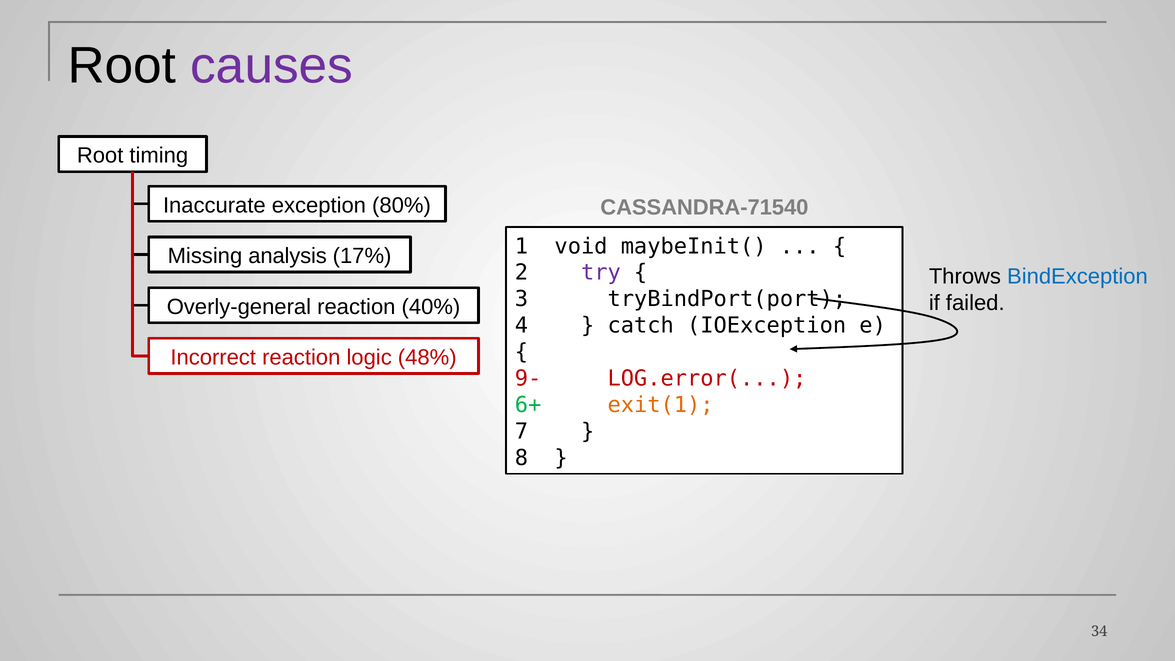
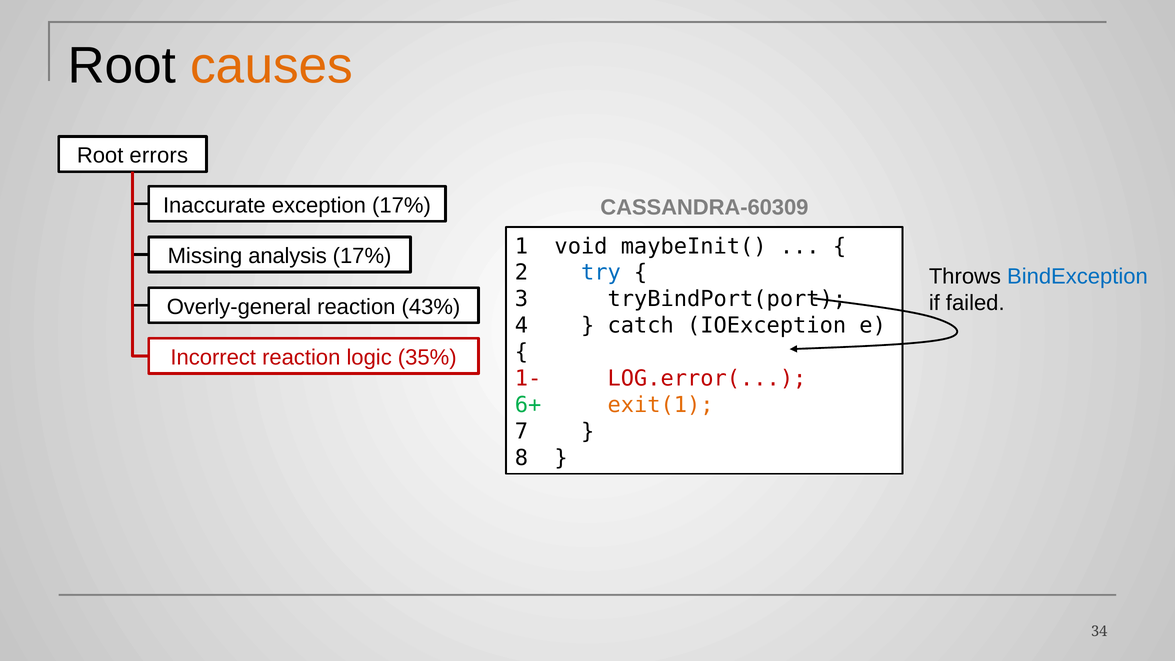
causes colour: purple -> orange
timing: timing -> errors
exception 80%: 80% -> 17%
CASSANDRA-71540: CASSANDRA-71540 -> CASSANDRA-60309
try colour: purple -> blue
40%: 40% -> 43%
48%: 48% -> 35%
9-: 9- -> 1-
